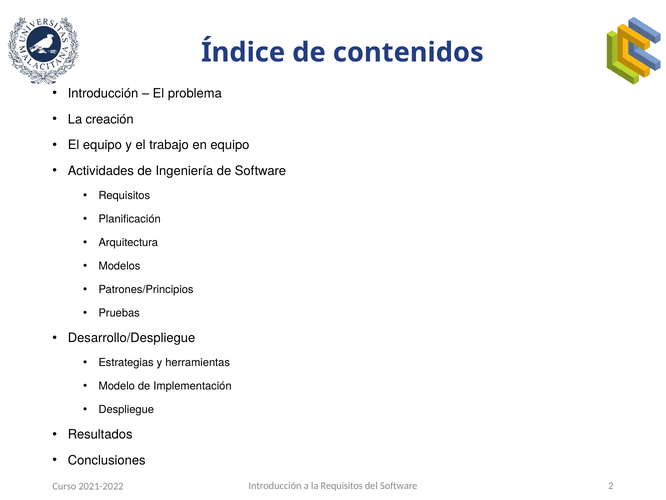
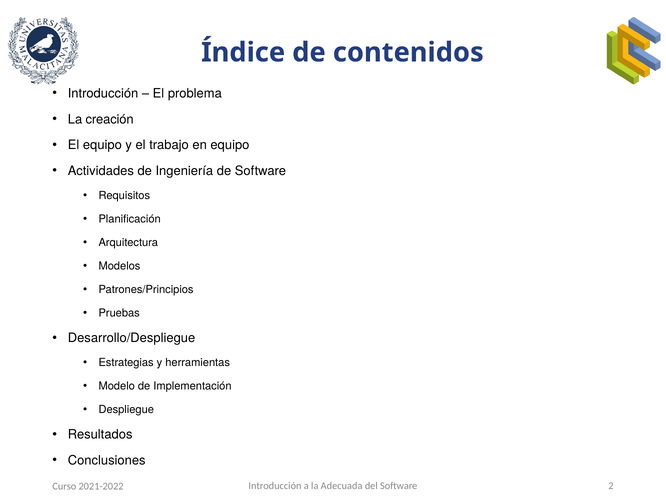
la Requisitos: Requisitos -> Adecuada
